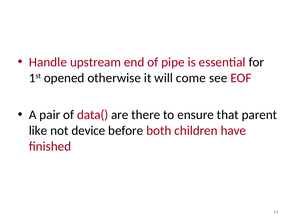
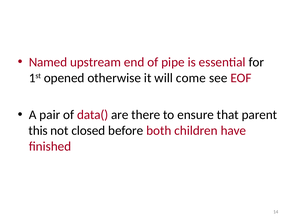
Handle: Handle -> Named
like: like -> this
device: device -> closed
